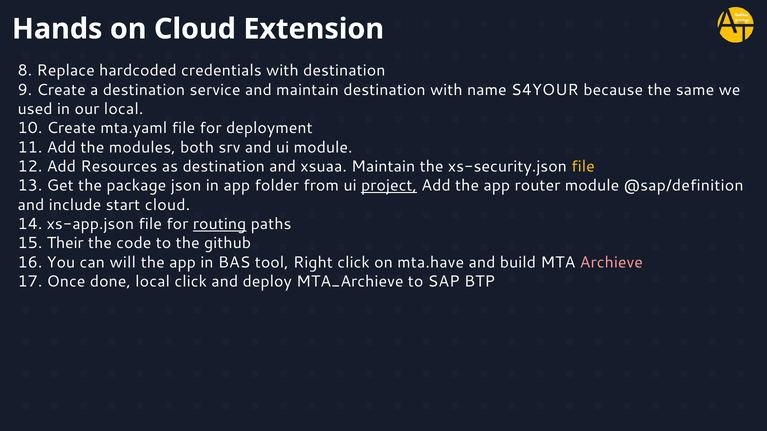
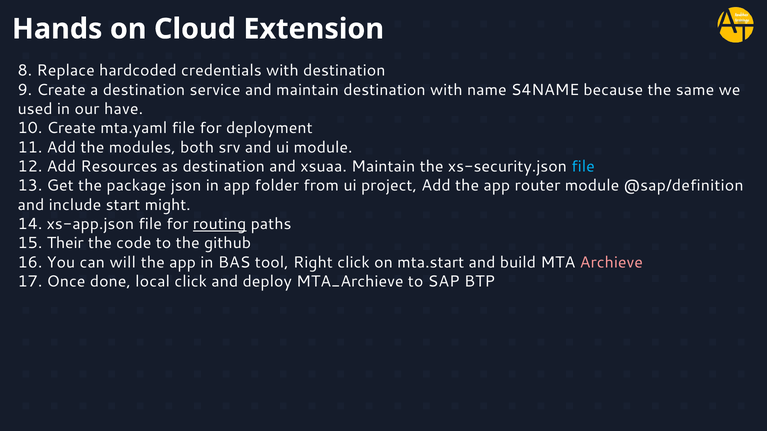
S4YOUR: S4YOUR -> S4NAME
our local: local -> have
file at (583, 167) colour: yellow -> light blue
project underline: present -> none
start cloud: cloud -> might
mta.have: mta.have -> mta.start
